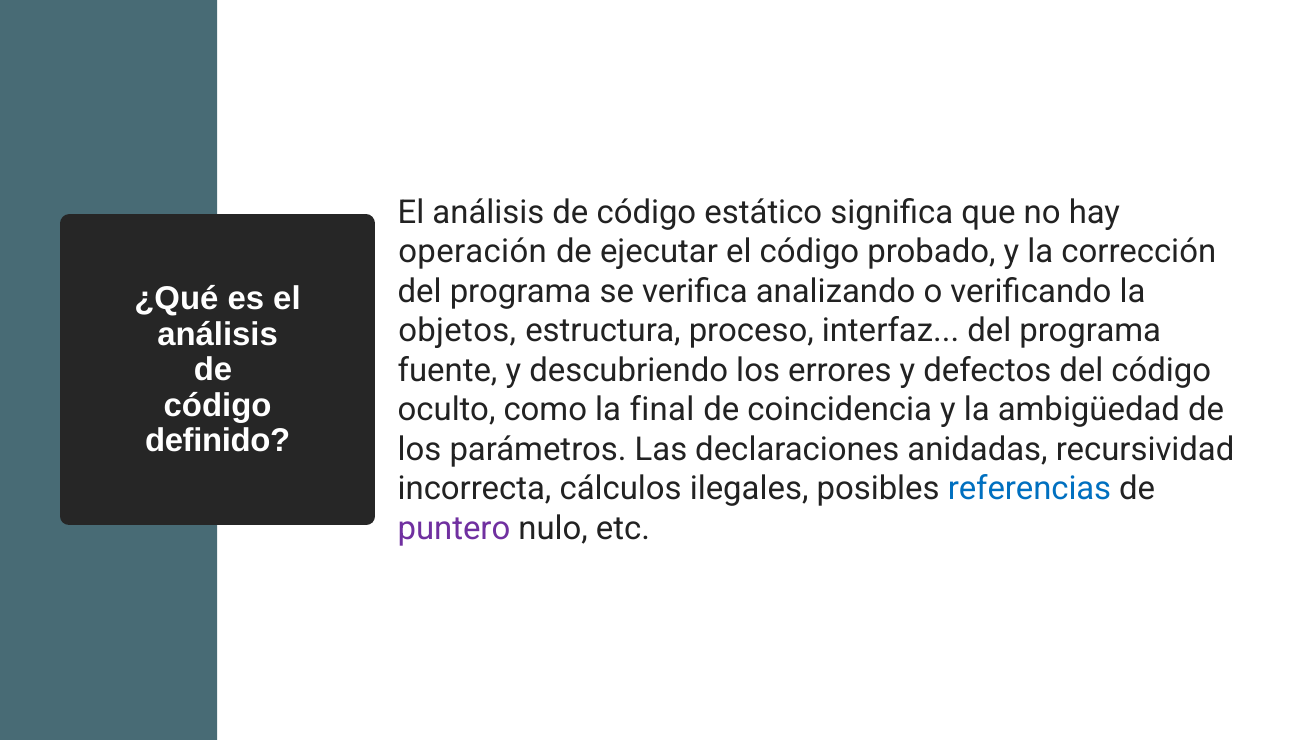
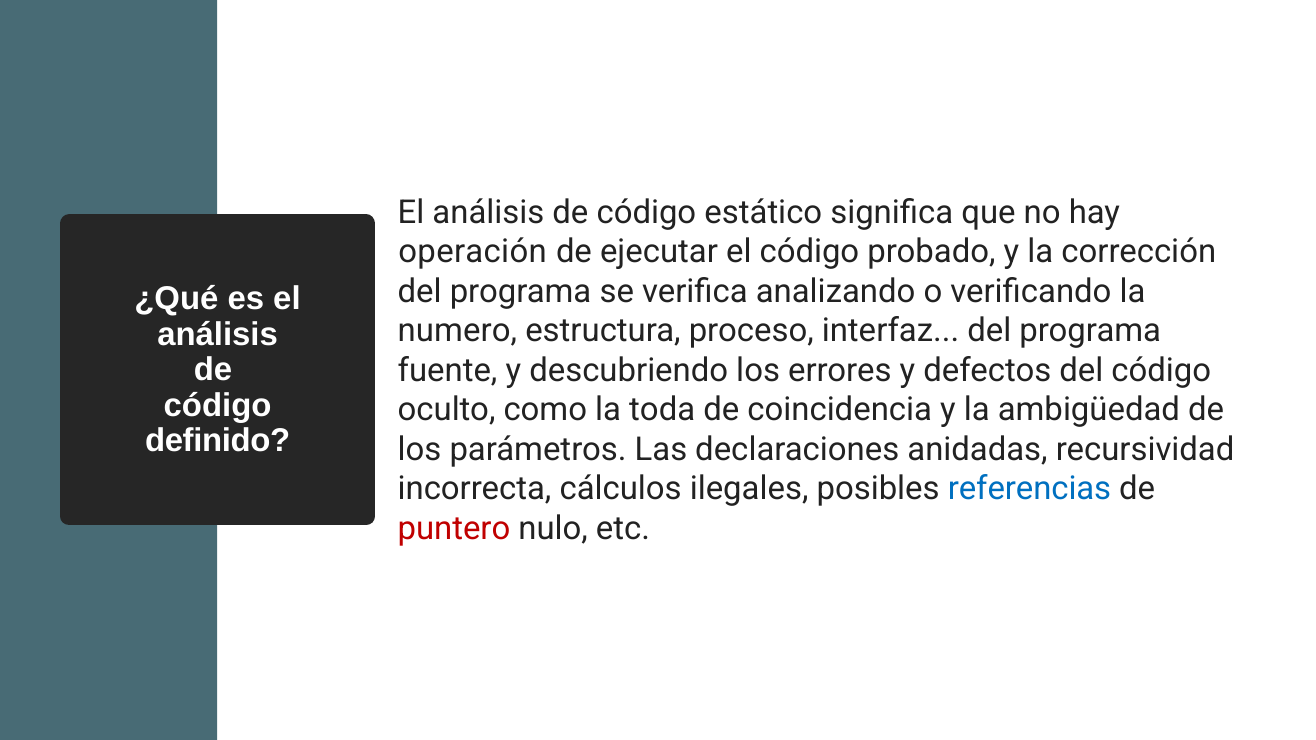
objetos: objetos -> numero
final: final -> toda
puntero colour: purple -> red
